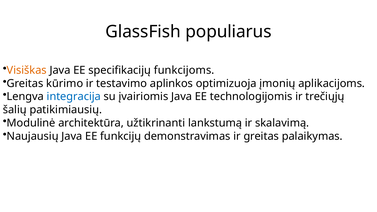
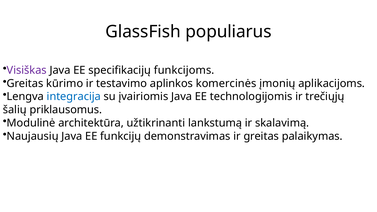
Visiškas colour: orange -> purple
optimizuoja: optimizuoja -> komercinės
patikimiausių: patikimiausių -> priklausomus
